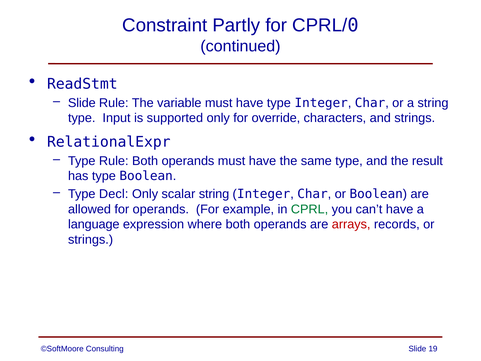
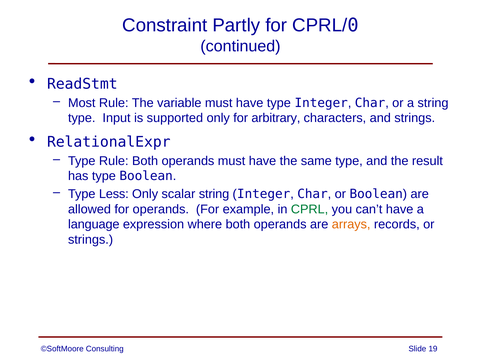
Slide at (82, 103): Slide -> Most
override: override -> arbitrary
Decl: Decl -> Less
arrays colour: red -> orange
